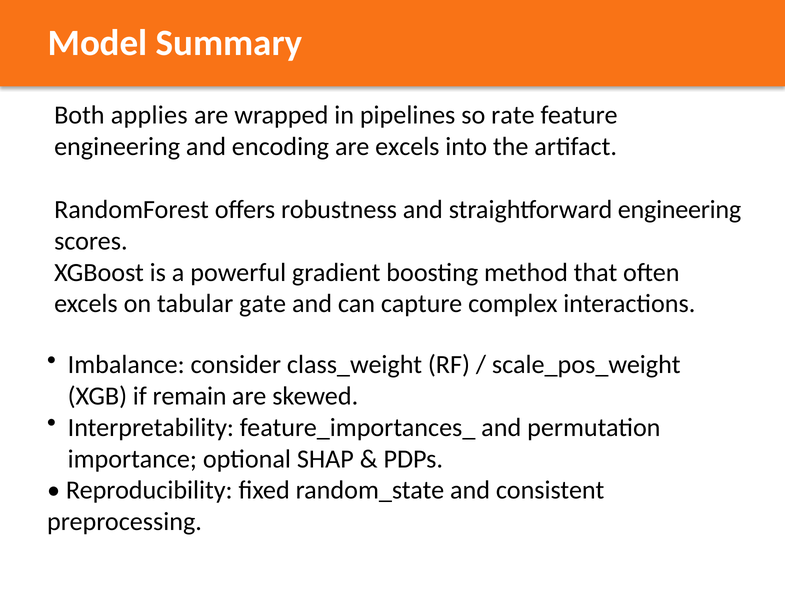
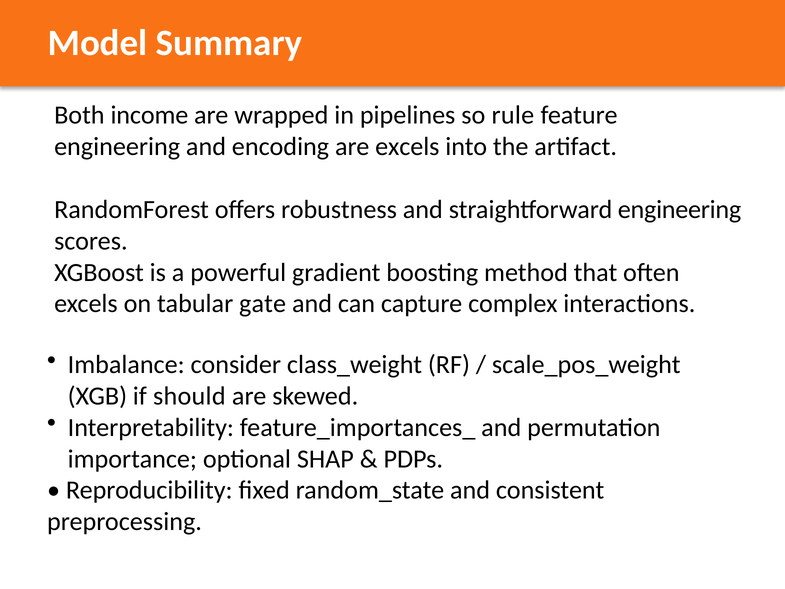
applies: applies -> income
rate: rate -> rule
remain: remain -> should
